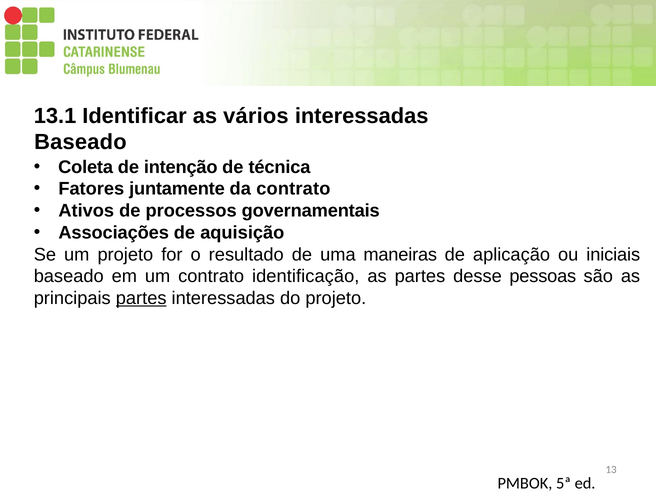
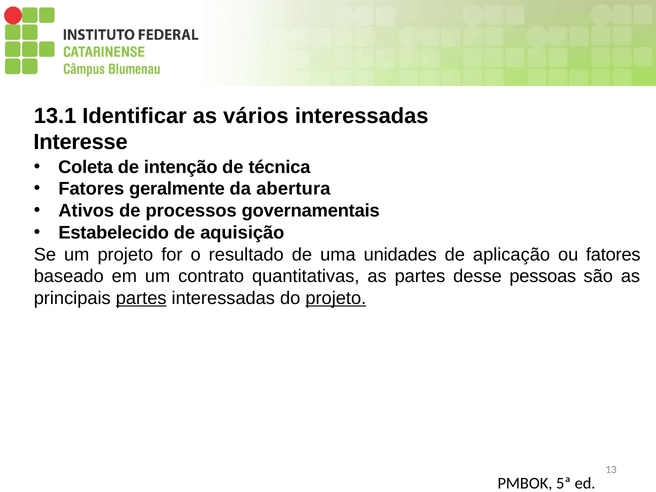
Baseado at (80, 142): Baseado -> Interesse
juntamente: juntamente -> geralmente
da contrato: contrato -> abertura
Associações: Associações -> Estabelecido
maneiras: maneiras -> unidades
ou iniciais: iniciais -> fatores
identificação: identificação -> quantitativas
projeto at (336, 298) underline: none -> present
